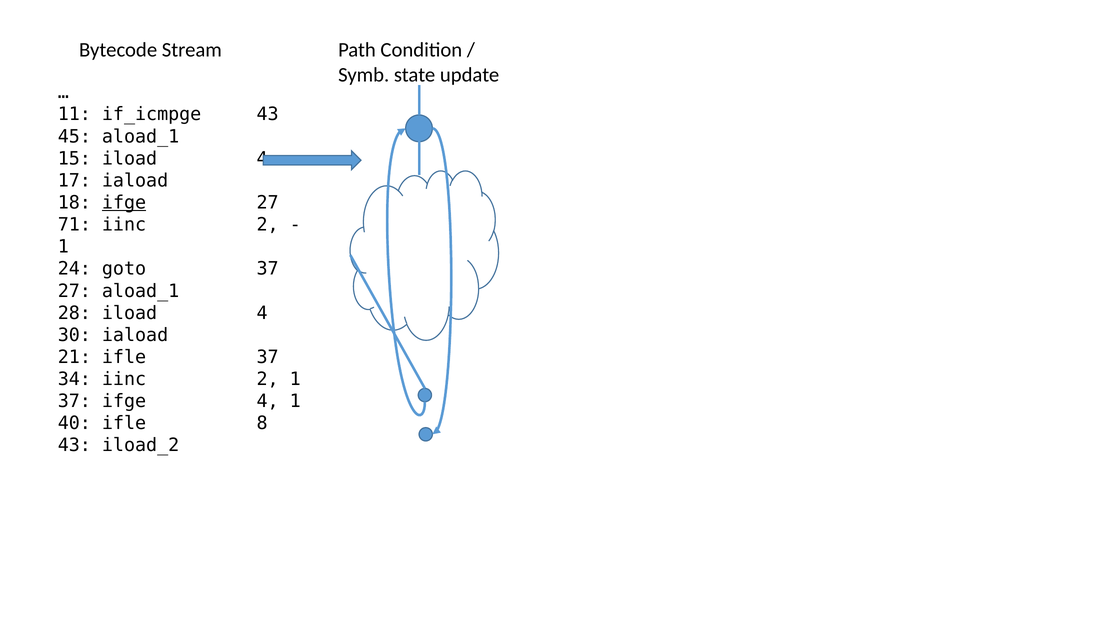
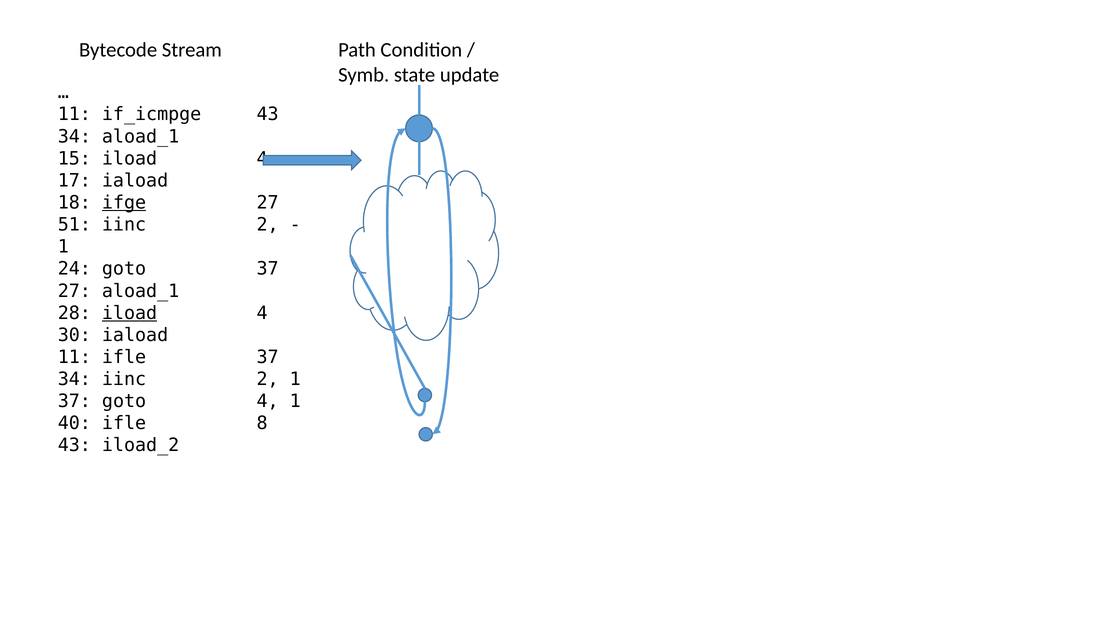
45 at (74, 136): 45 -> 34
71: 71 -> 51
iload at (130, 313) underline: none -> present
21 at (74, 357): 21 -> 11
37 ifge: ifge -> goto
